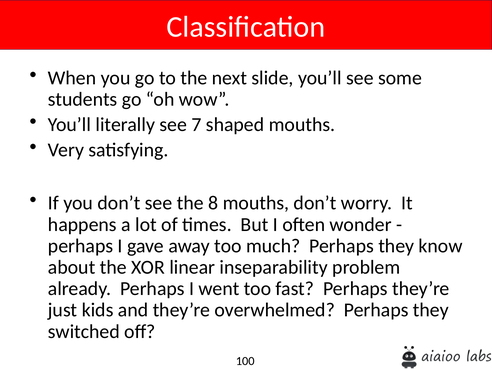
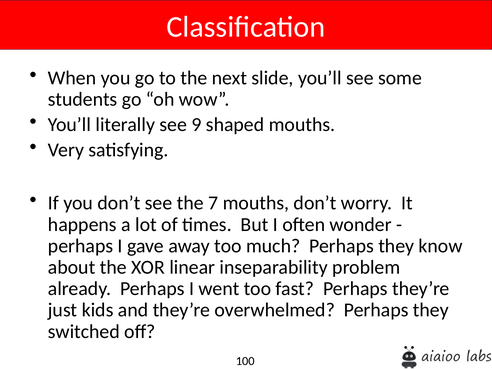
7: 7 -> 9
8: 8 -> 7
